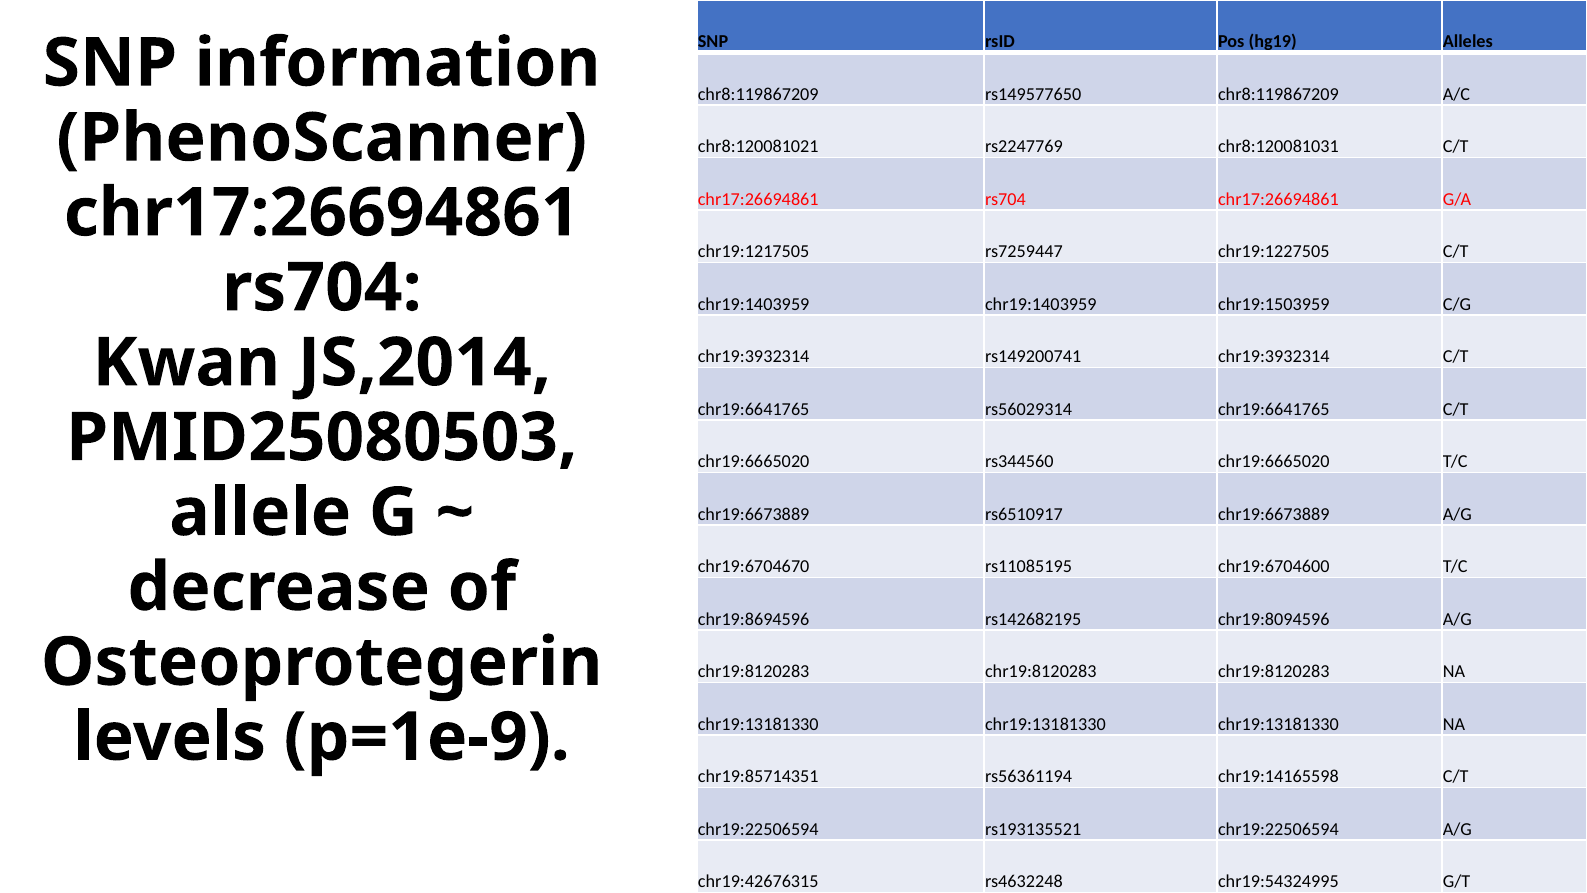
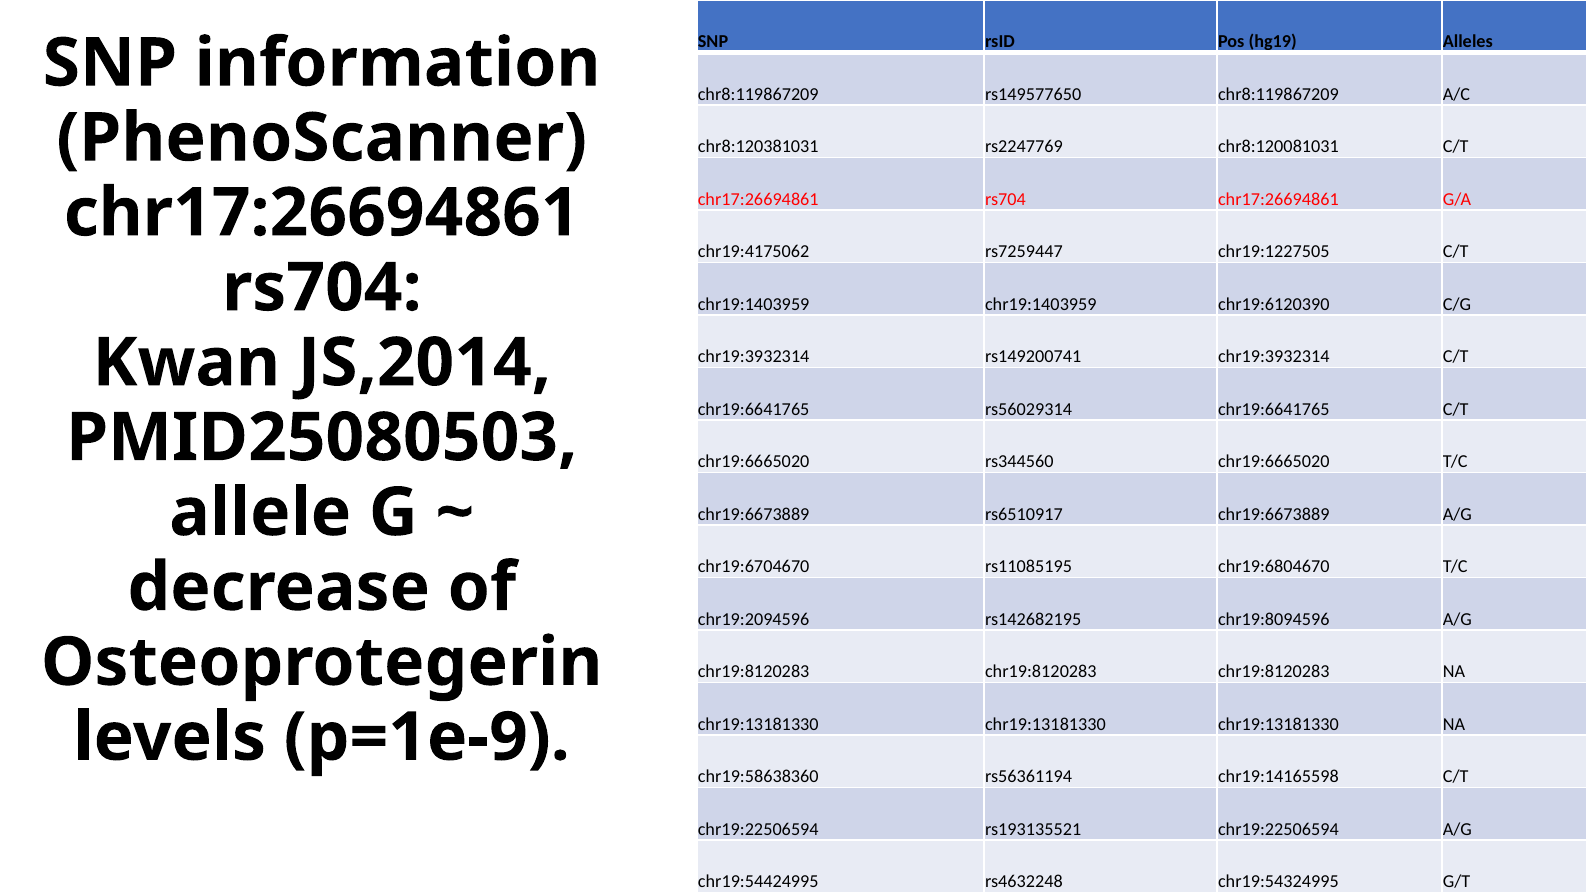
chr8:120081021: chr8:120081021 -> chr8:120381031
chr19:1217505: chr19:1217505 -> chr19:4175062
chr19:1503959: chr19:1503959 -> chr19:6120390
chr19:6704600: chr19:6704600 -> chr19:6804670
chr19:8694596: chr19:8694596 -> chr19:2094596
chr19:85714351: chr19:85714351 -> chr19:58638360
chr19:42676315: chr19:42676315 -> chr19:54424995
